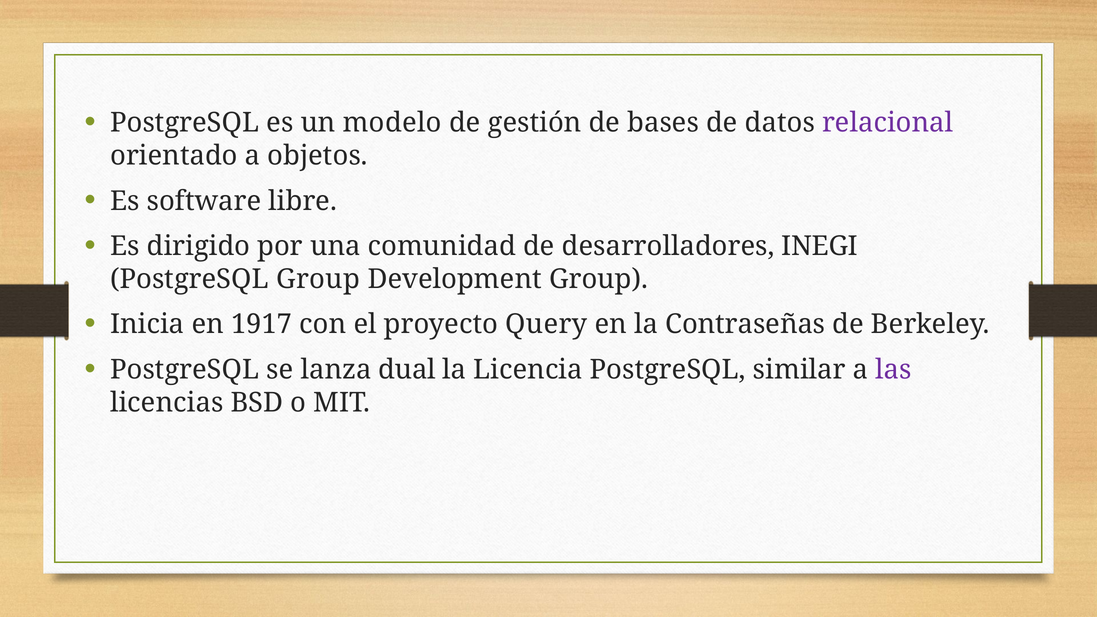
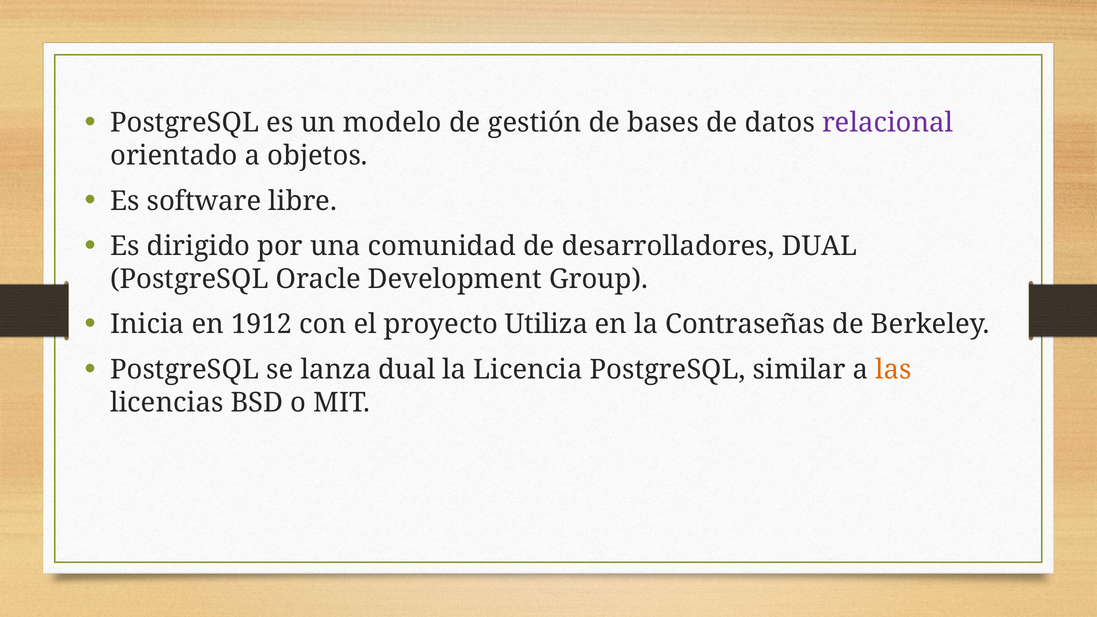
desarrolladores INEGI: INEGI -> DUAL
PostgreSQL Group: Group -> Oracle
1917: 1917 -> 1912
Query: Query -> Utiliza
las colour: purple -> orange
